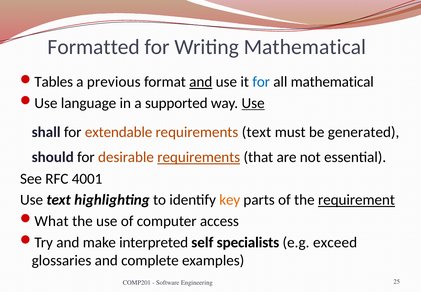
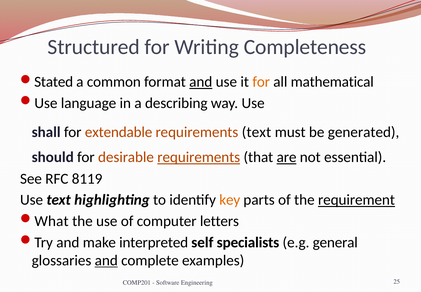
Formatted: Formatted -> Structured
Writing Mathematical: Mathematical -> Completeness
Tables: Tables -> Stated
previous: previous -> common
for at (261, 82) colour: blue -> orange
supported: supported -> describing
Use at (253, 103) underline: present -> none
are underline: none -> present
4001: 4001 -> 8119
access: access -> letters
exceed: exceed -> general
and at (106, 260) underline: none -> present
